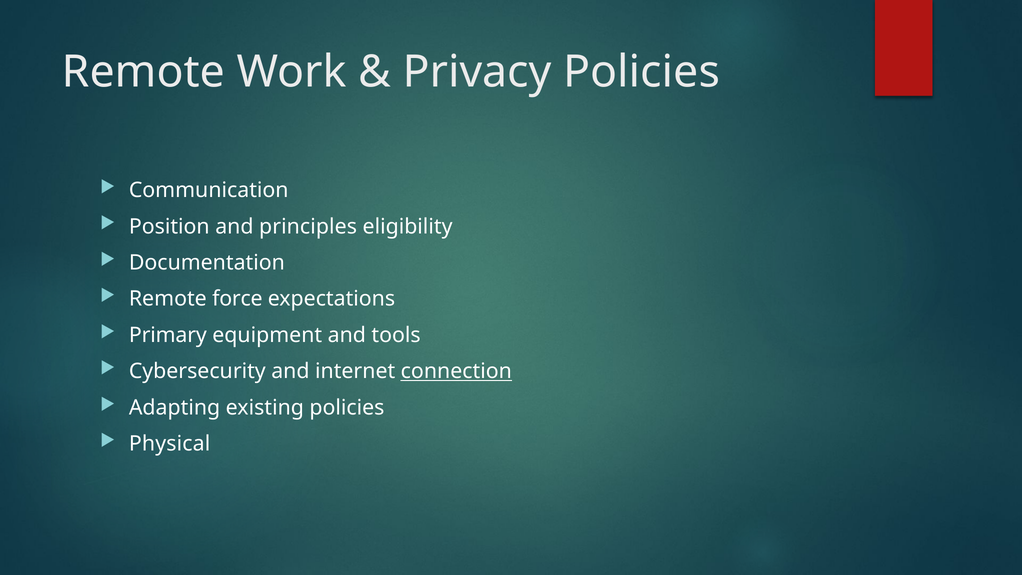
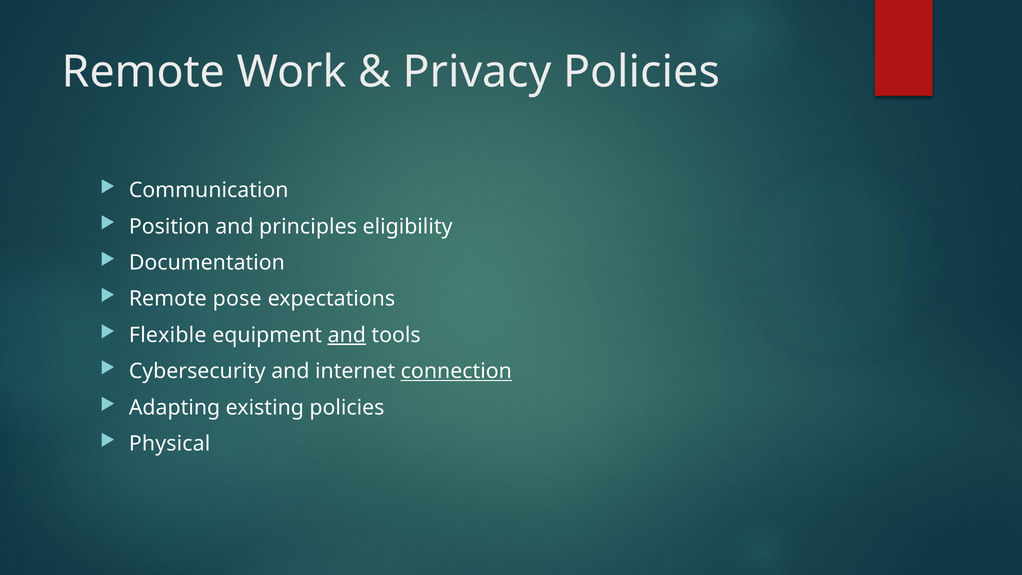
force: force -> pose
Primary: Primary -> Flexible
and at (347, 335) underline: none -> present
